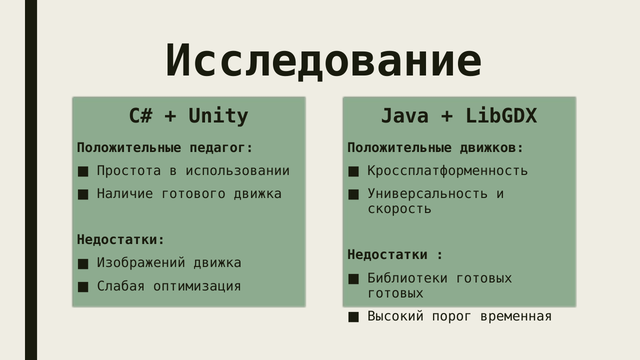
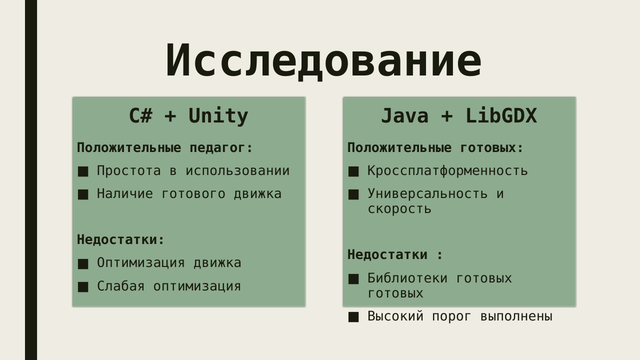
Положительные движков: движков -> готовых
Изображений at (141, 263): Изображений -> Оптимизация
временная: временная -> выполнены
